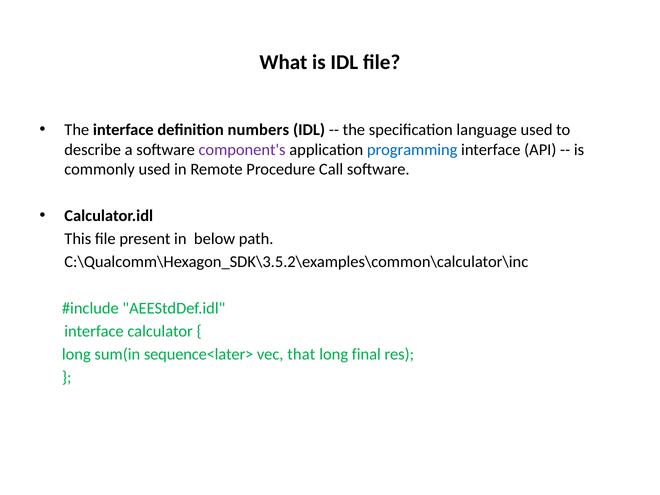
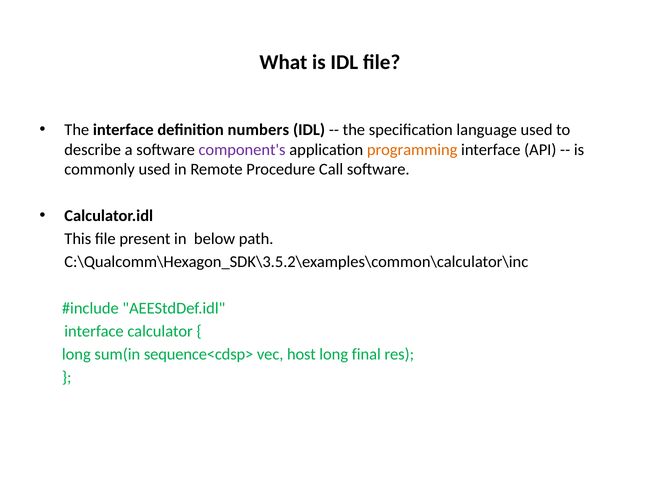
programming colour: blue -> orange
sequence<later>: sequence<later> -> sequence<cdsp>
that: that -> host
